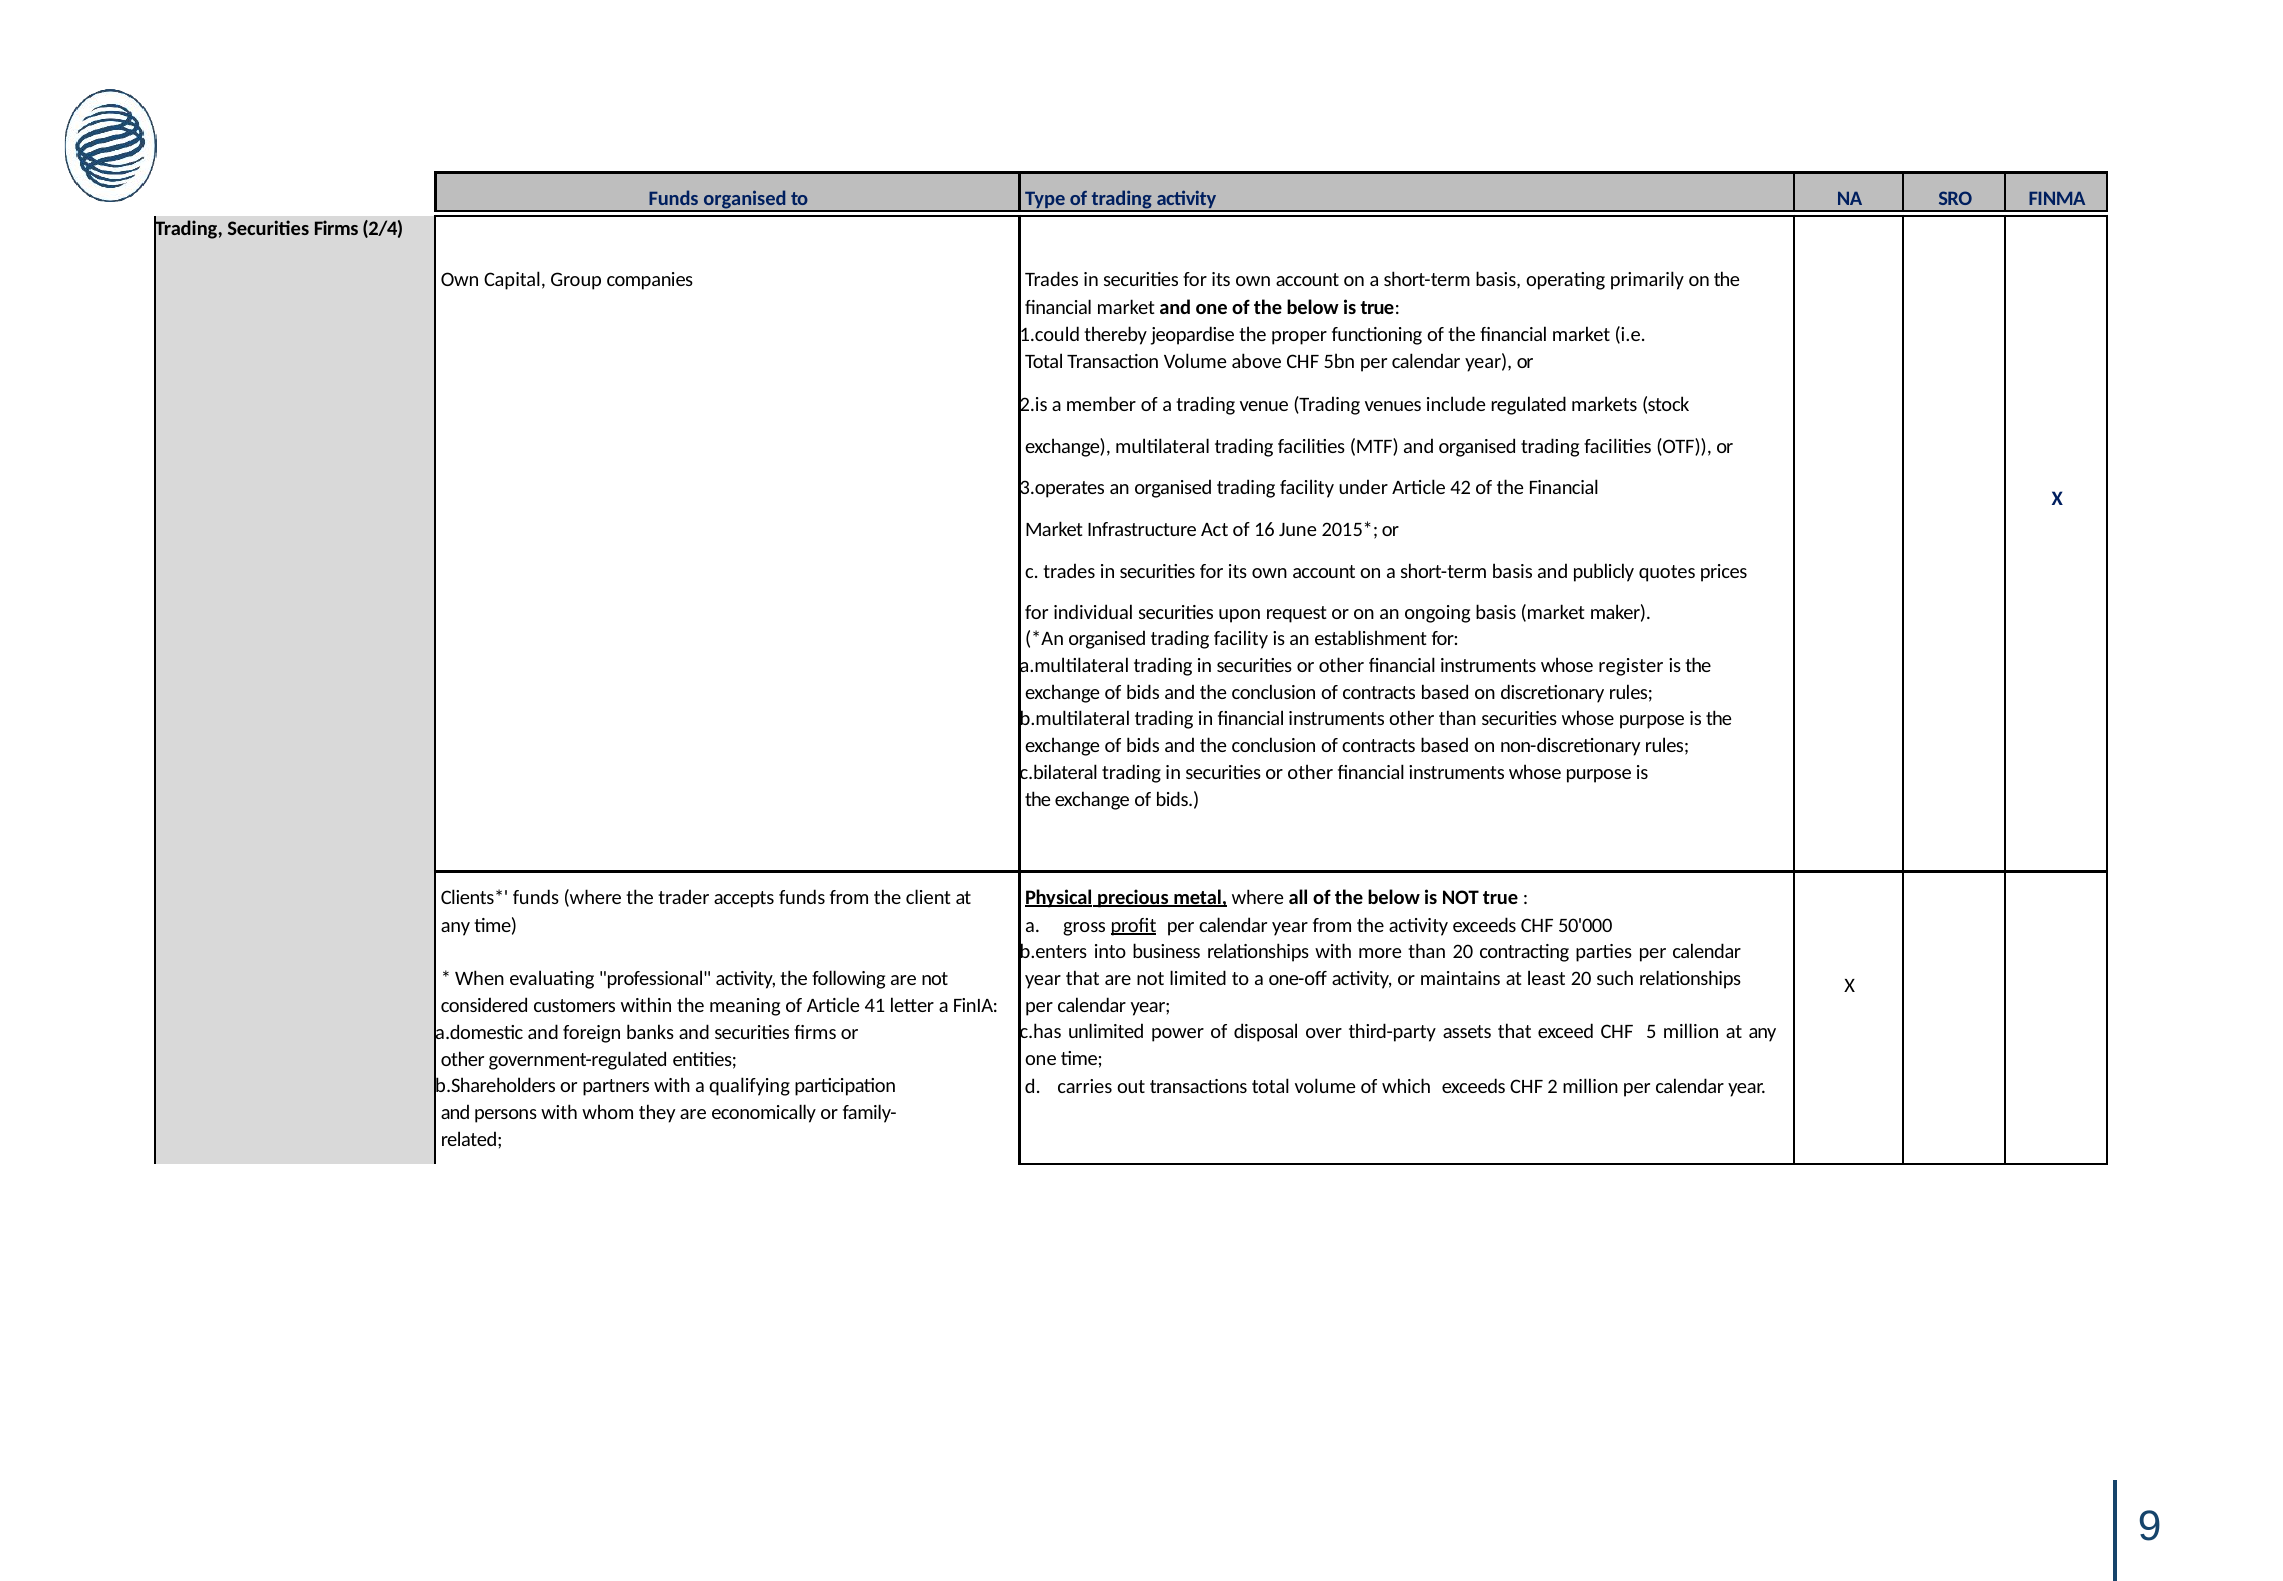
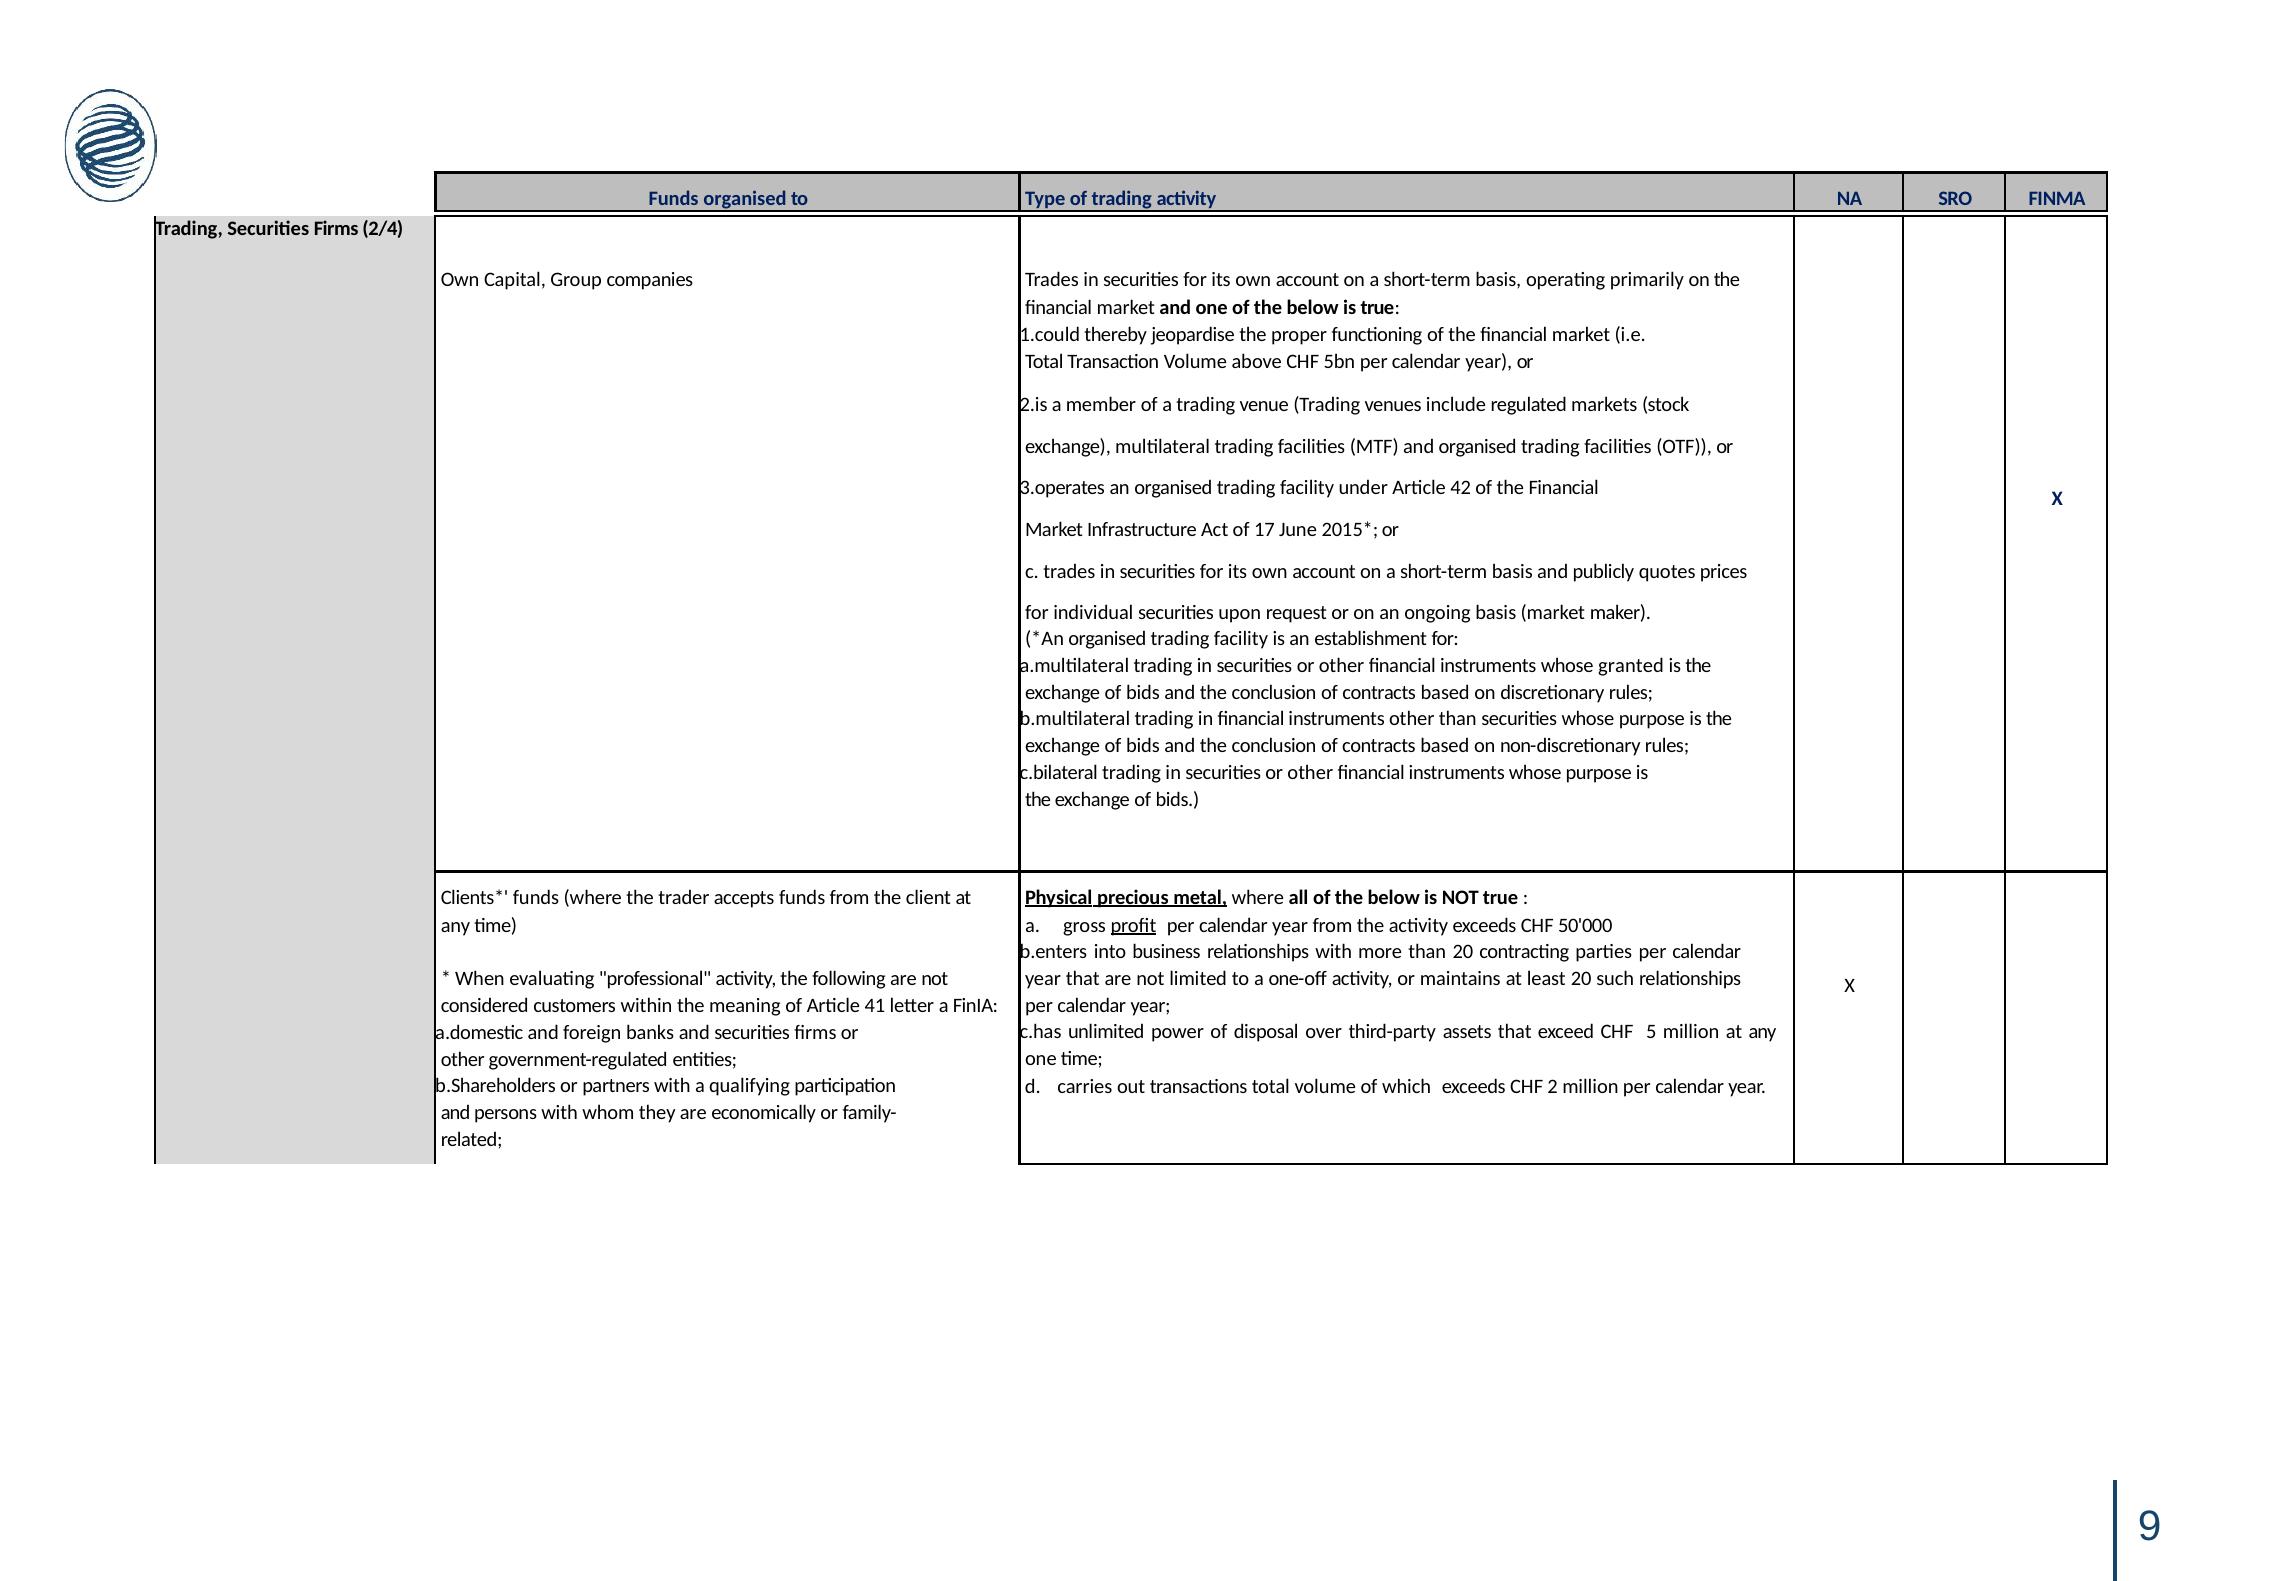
16: 16 -> 17
register: register -> granted
